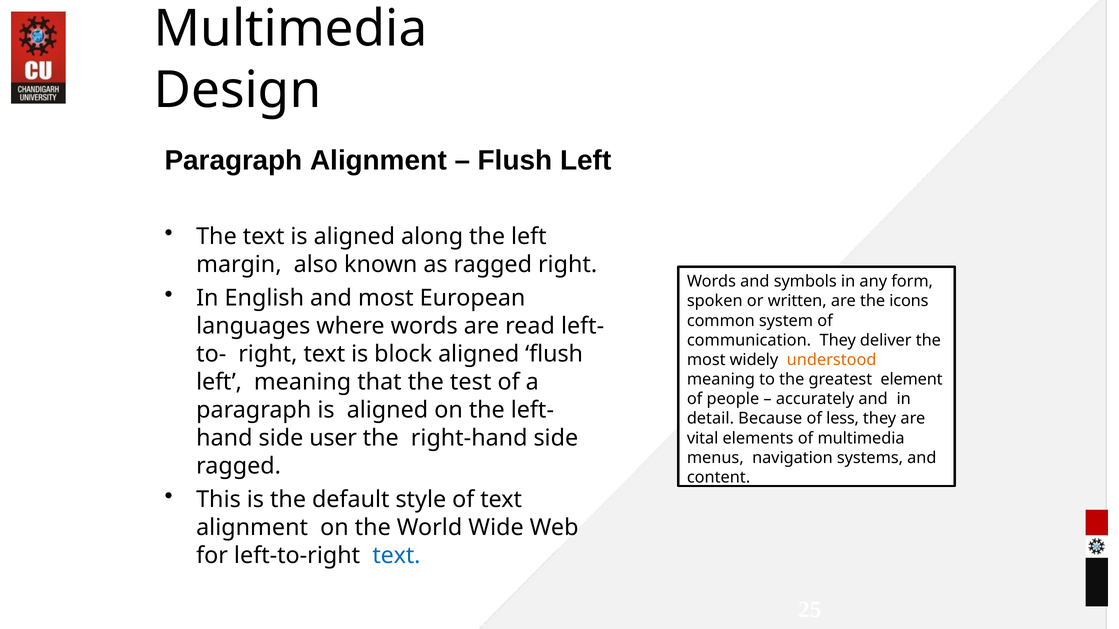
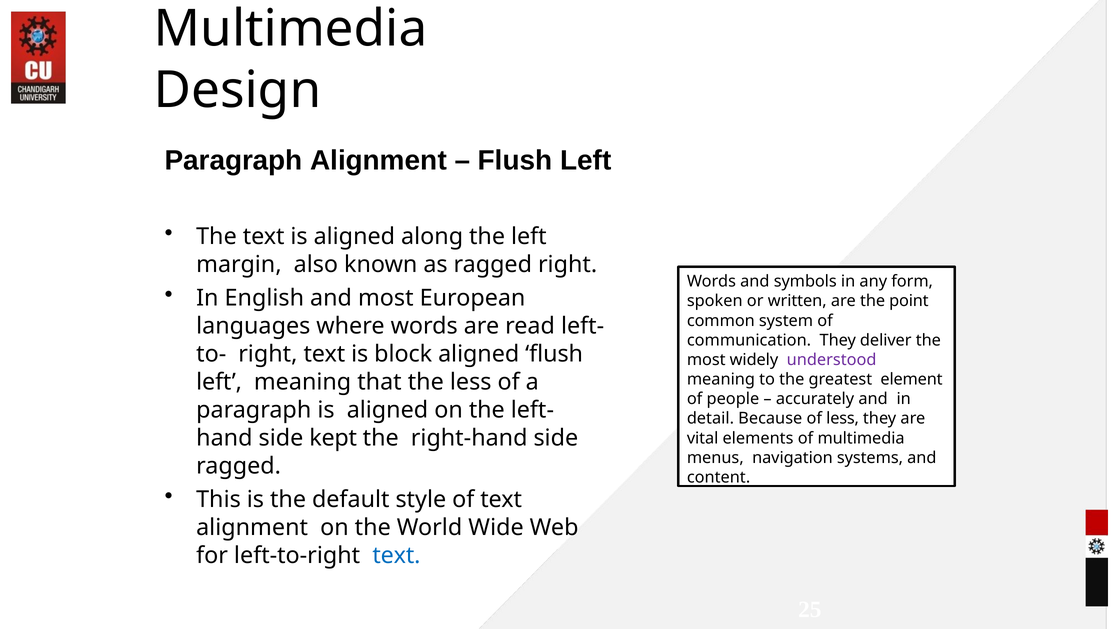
icons: icons -> point
understood colour: orange -> purple
the test: test -> less
user: user -> kept
